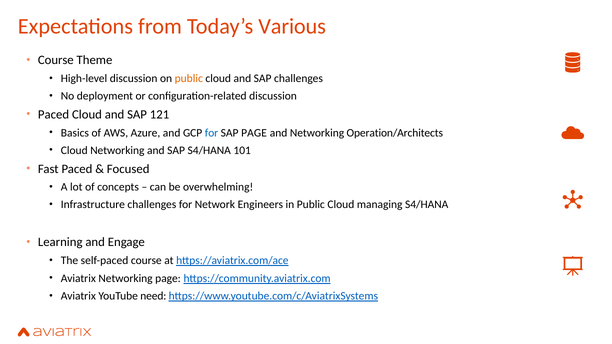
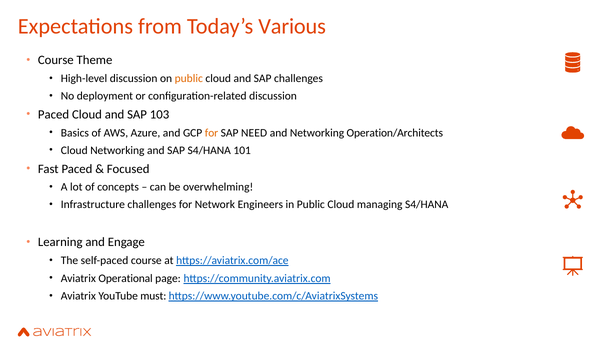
121: 121 -> 103
for at (212, 133) colour: blue -> orange
SAP PAGE: PAGE -> NEED
Aviatrix Networking: Networking -> Operational
need: need -> must
